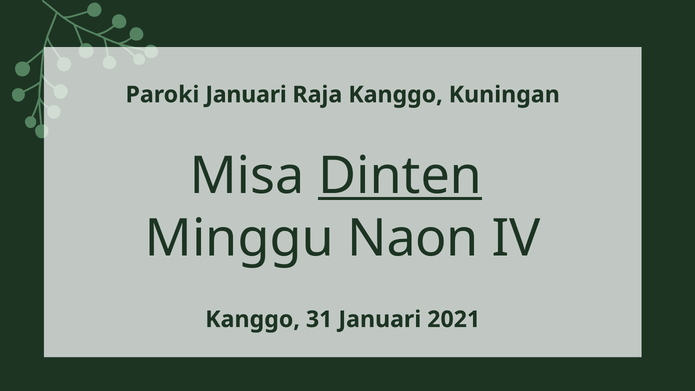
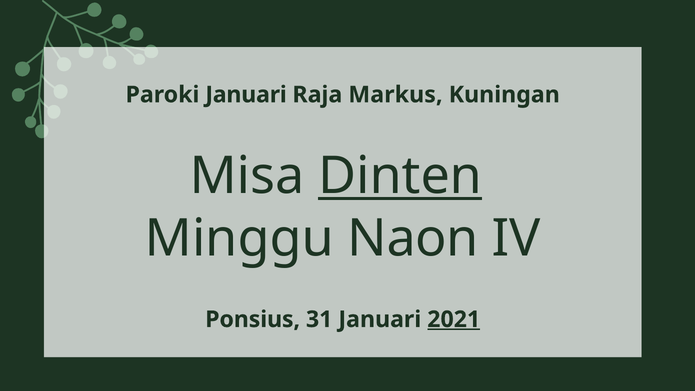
Raja Kanggo: Kanggo -> Markus
Kanggo at (253, 319): Kanggo -> Ponsius
2021 underline: none -> present
